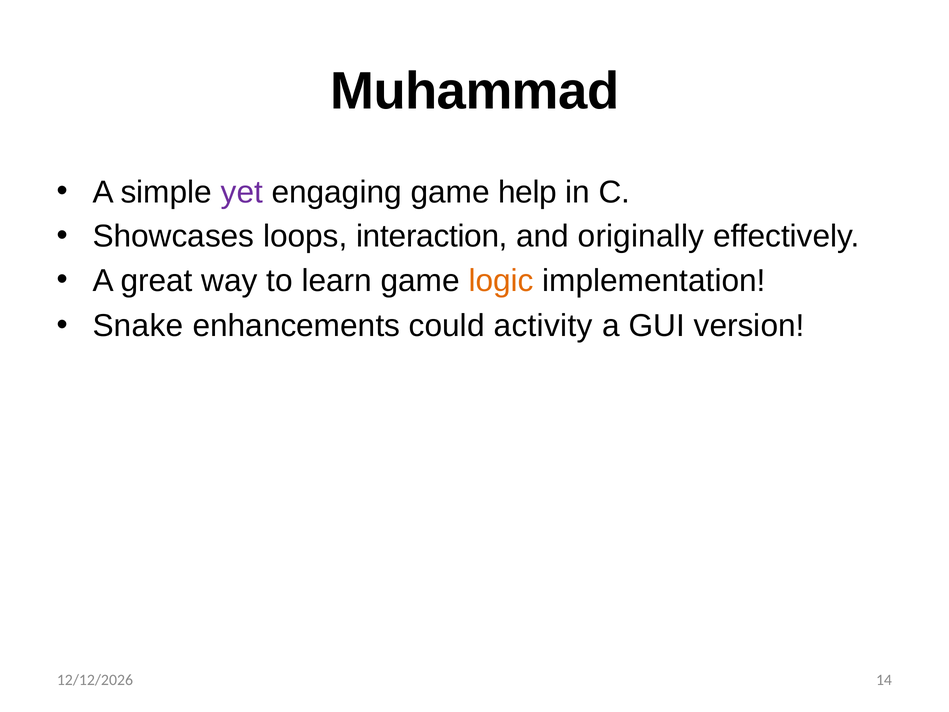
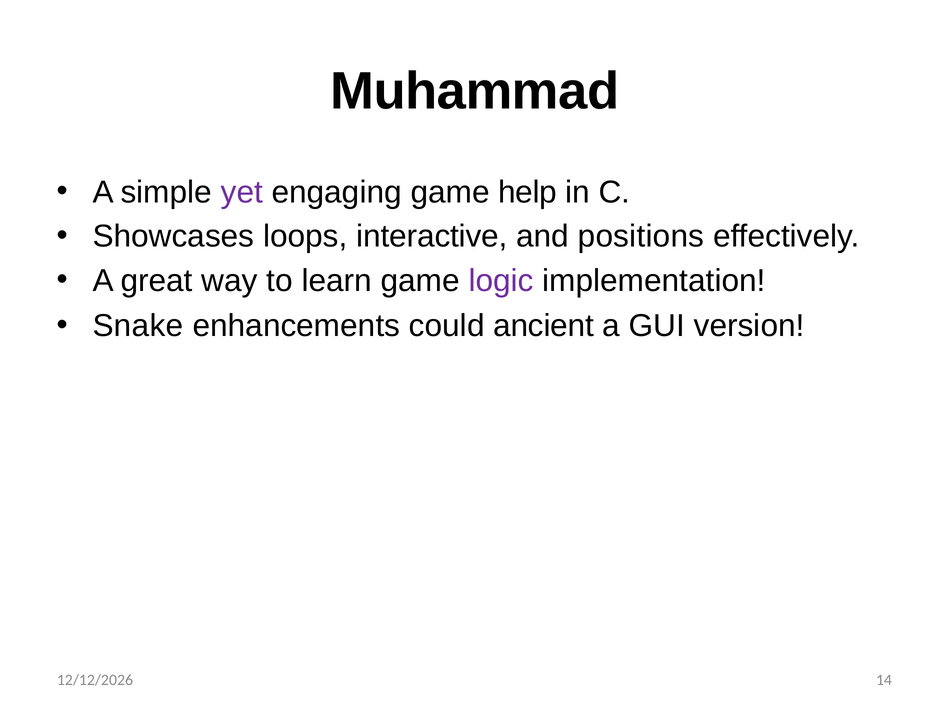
interaction: interaction -> interactive
originally: originally -> positions
logic colour: orange -> purple
activity: activity -> ancient
